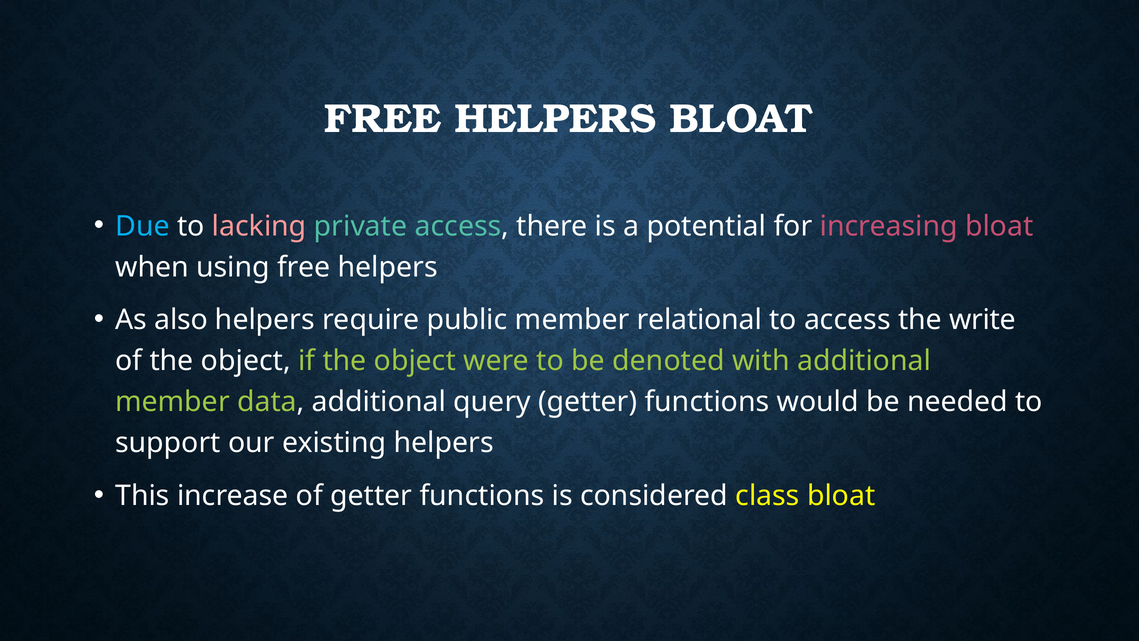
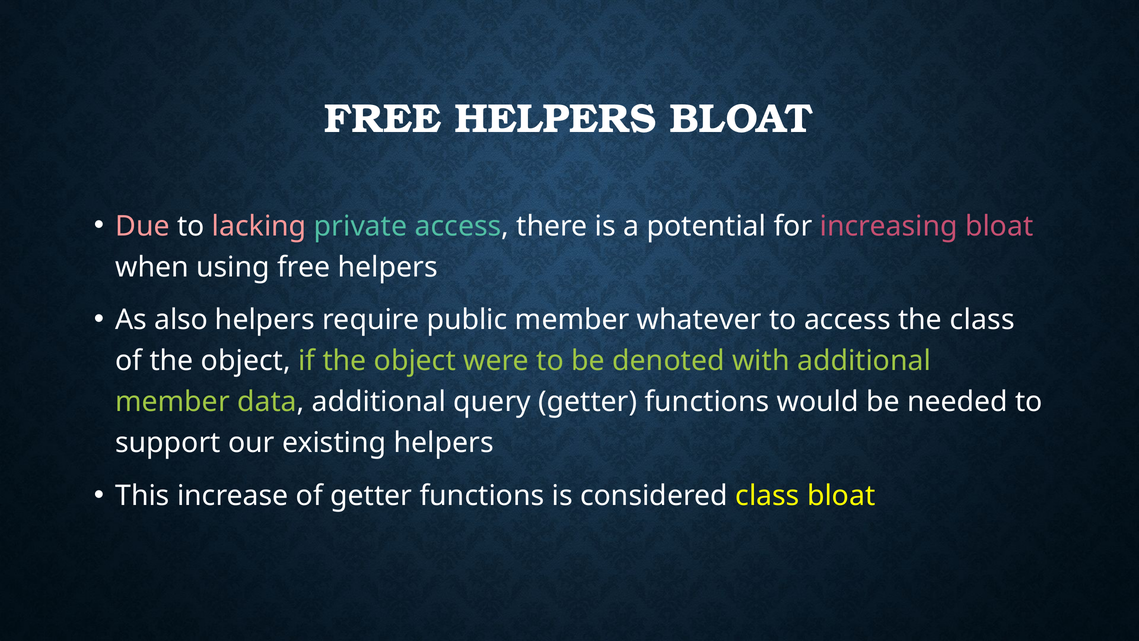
Due colour: light blue -> pink
relational: relational -> whatever
the write: write -> class
